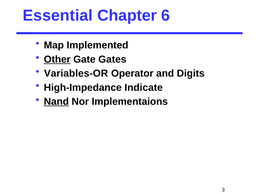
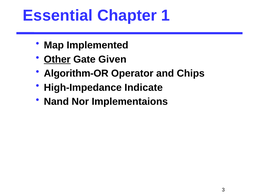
6: 6 -> 1
Gates: Gates -> Given
Variables-OR: Variables-OR -> Algorithm-OR
Digits: Digits -> Chips
Nand underline: present -> none
